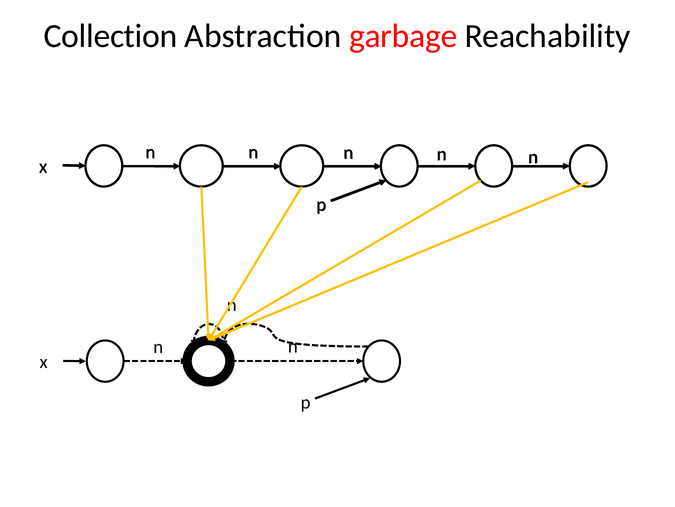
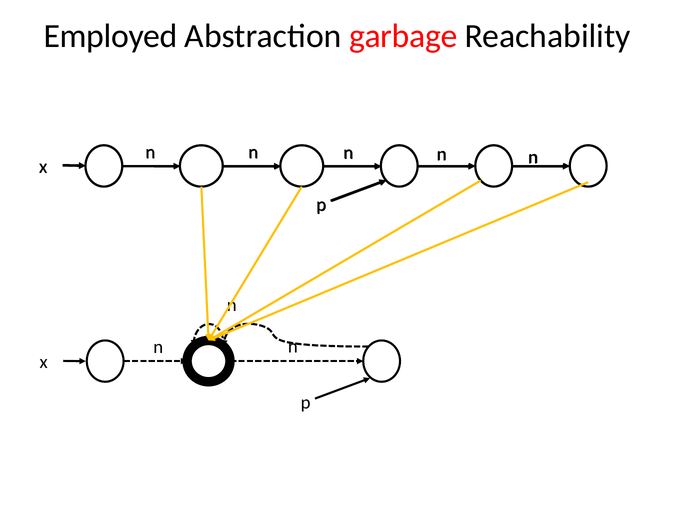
Collection: Collection -> Employed
